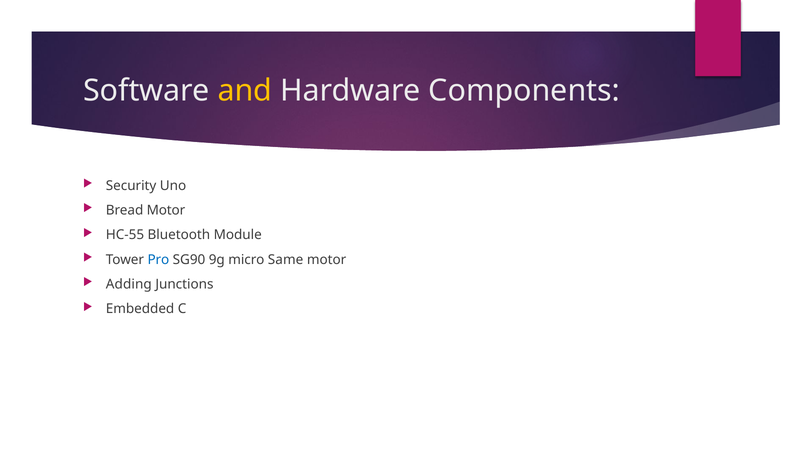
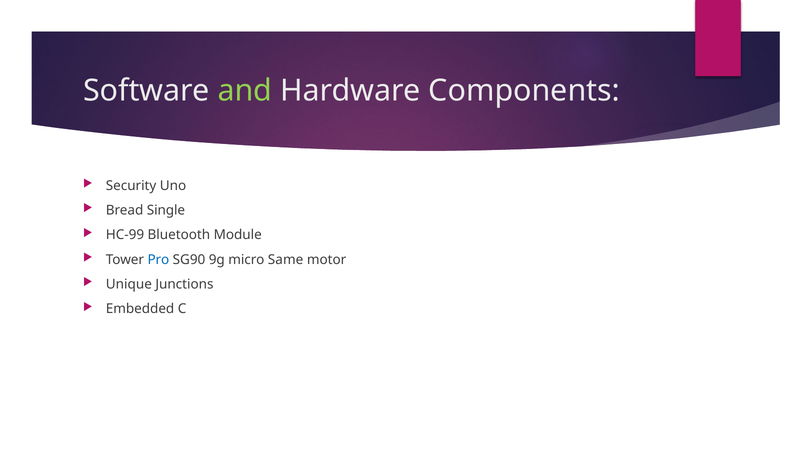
and colour: yellow -> light green
Bread Motor: Motor -> Single
HC-55: HC-55 -> HC-99
Adding: Adding -> Unique
